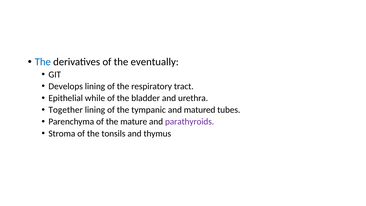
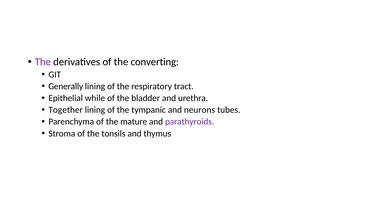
The at (43, 62) colour: blue -> purple
eventually: eventually -> converting
Develops: Develops -> Generally
matured: matured -> neurons
